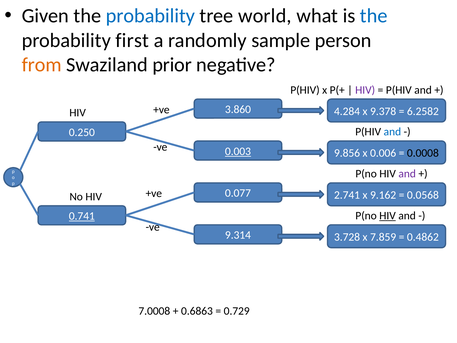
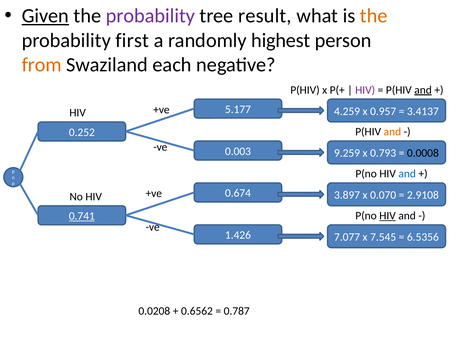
Given underline: none -> present
probability at (150, 16) colour: blue -> purple
world: world -> result
the at (374, 16) colour: blue -> orange
sample: sample -> highest
prior: prior -> each
and at (423, 90) underline: none -> present
3.860: 3.860 -> 5.177
4.284: 4.284 -> 4.259
9.378: 9.378 -> 0.957
6.2582: 6.2582 -> 3.4137
and at (392, 132) colour: blue -> orange
0.250: 0.250 -> 0.252
0.003 underline: present -> none
9.856: 9.856 -> 9.259
0.006: 0.006 -> 0.793
and at (407, 174) colour: purple -> blue
0.077: 0.077 -> 0.674
2.741: 2.741 -> 3.897
9.162: 9.162 -> 0.070
0.0568: 0.0568 -> 2.9108
9.314: 9.314 -> 1.426
3.728: 3.728 -> 7.077
7.859: 7.859 -> 7.545
0.4862: 0.4862 -> 6.5356
7.0008: 7.0008 -> 0.0208
0.6863: 0.6863 -> 0.6562
0.729: 0.729 -> 0.787
